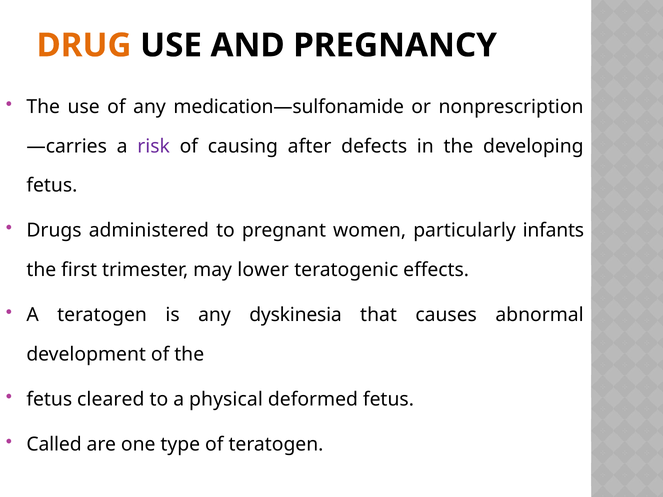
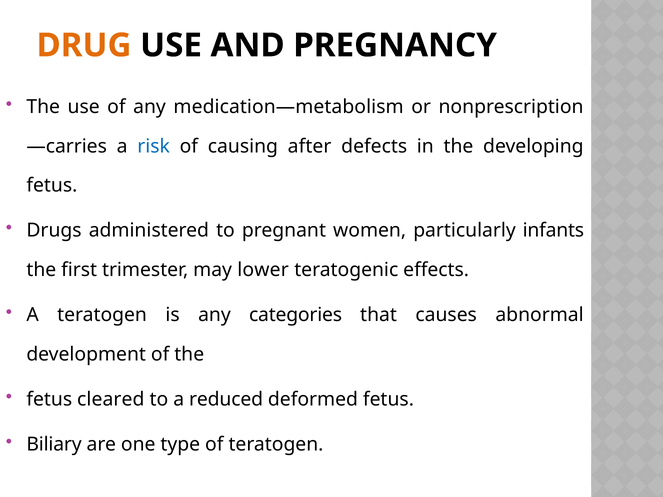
medication—sulfonamide: medication—sulfonamide -> medication—metabolism
risk colour: purple -> blue
dyskinesia: dyskinesia -> categories
physical: physical -> reduced
Called: Called -> Biliary
